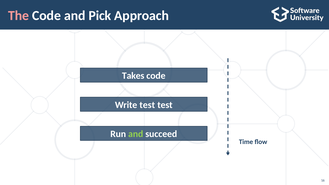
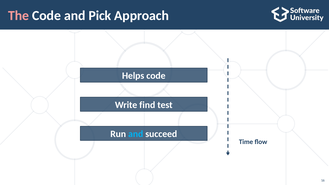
Takes: Takes -> Helps
Write test: test -> find
and at (136, 134) colour: light green -> light blue
